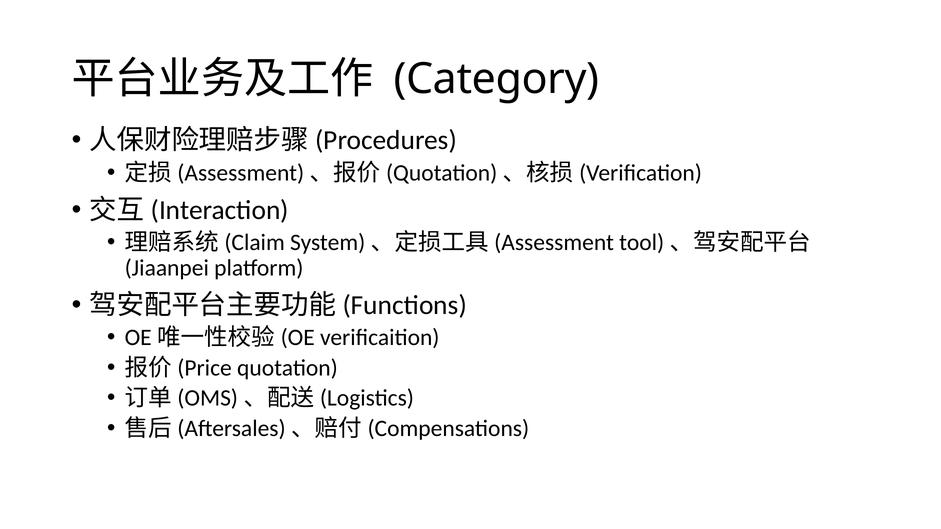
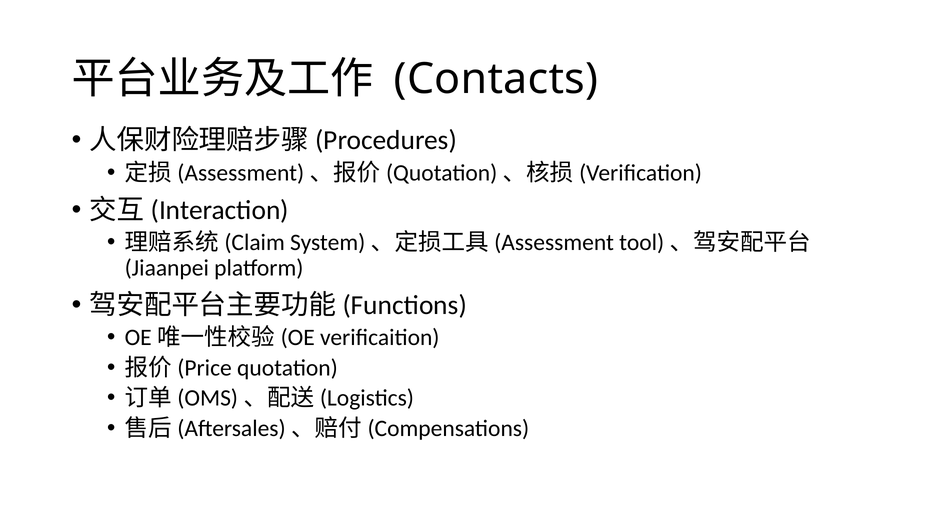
Category: Category -> Contacts
